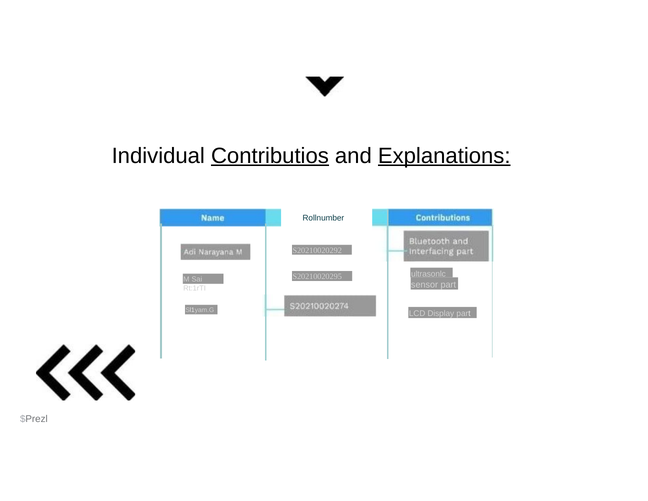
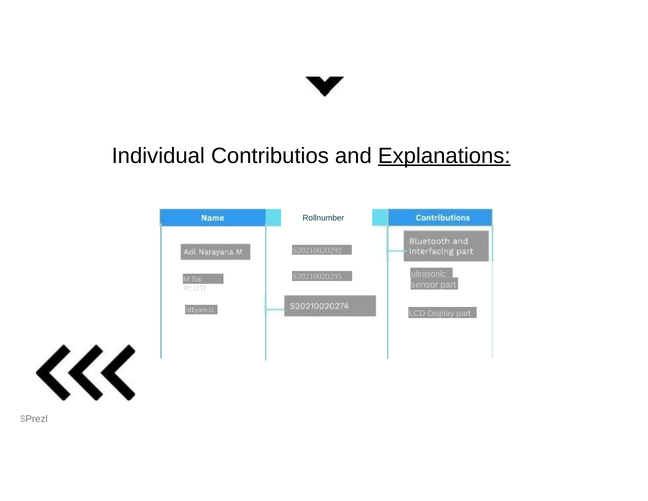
Contributios underline: present -> none
